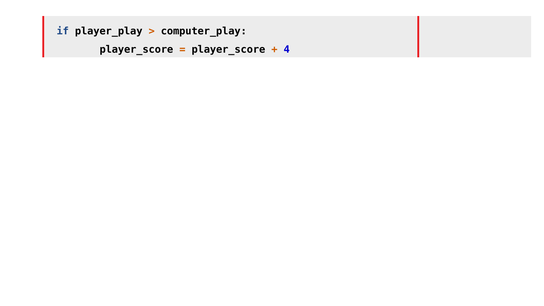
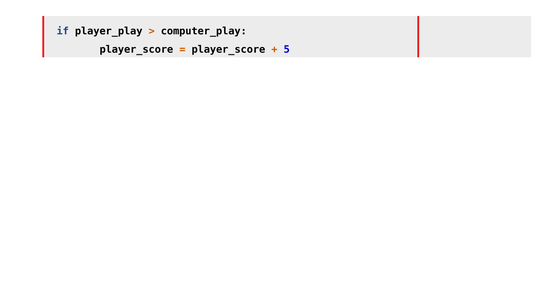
4: 4 -> 5
